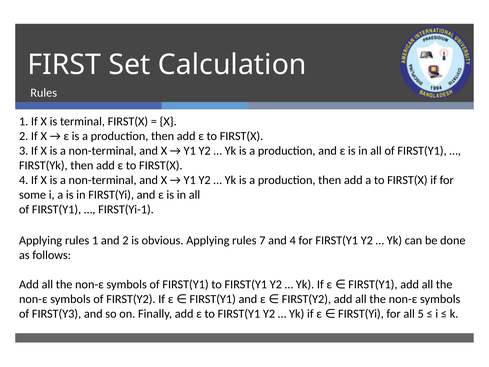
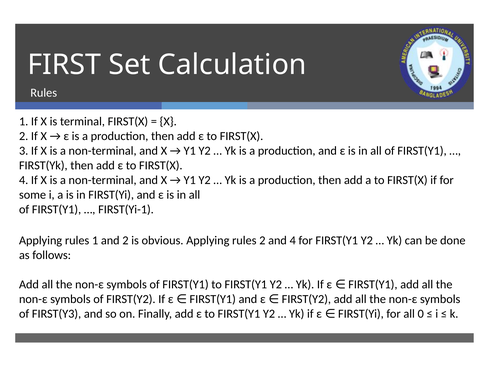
rules 7: 7 -> 2
5: 5 -> 0
